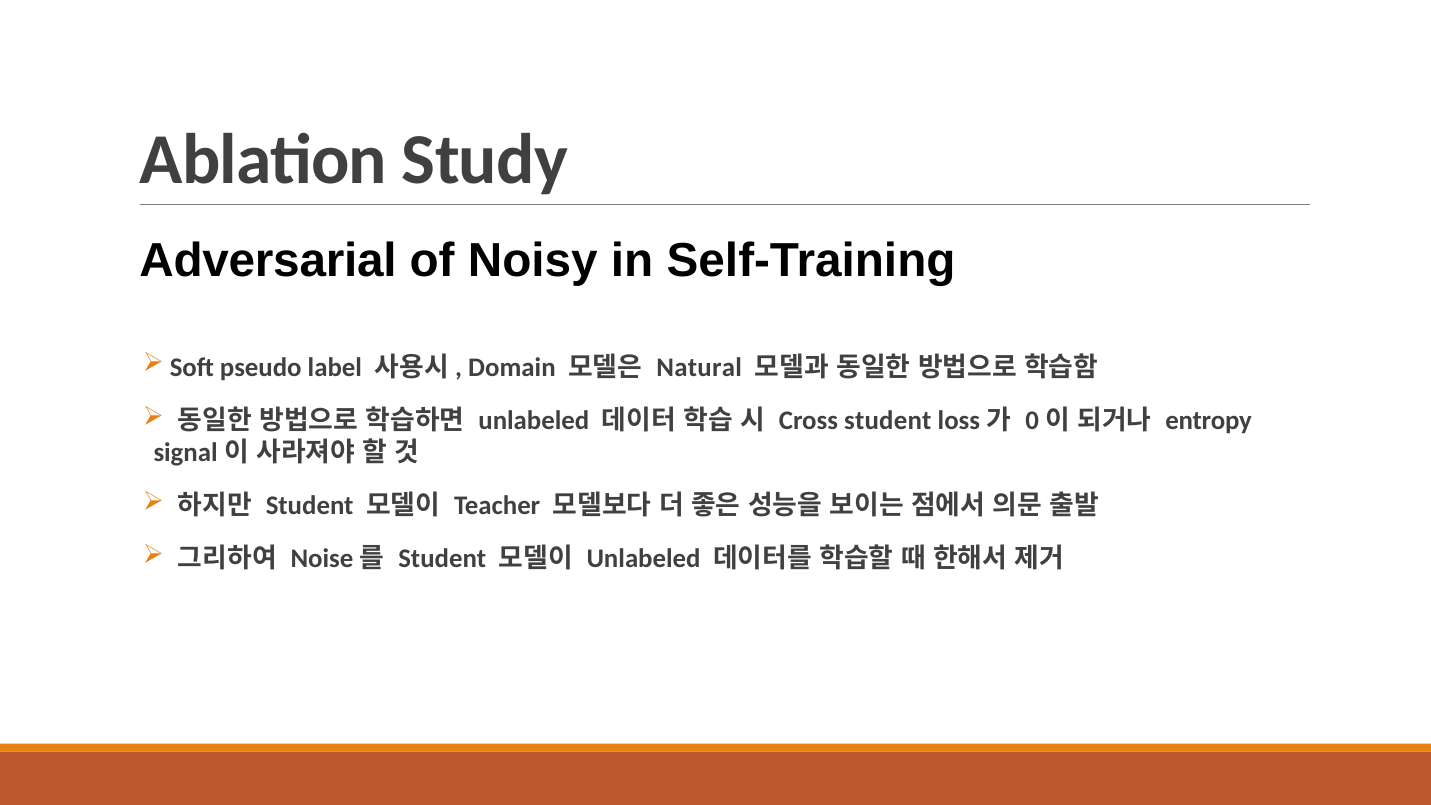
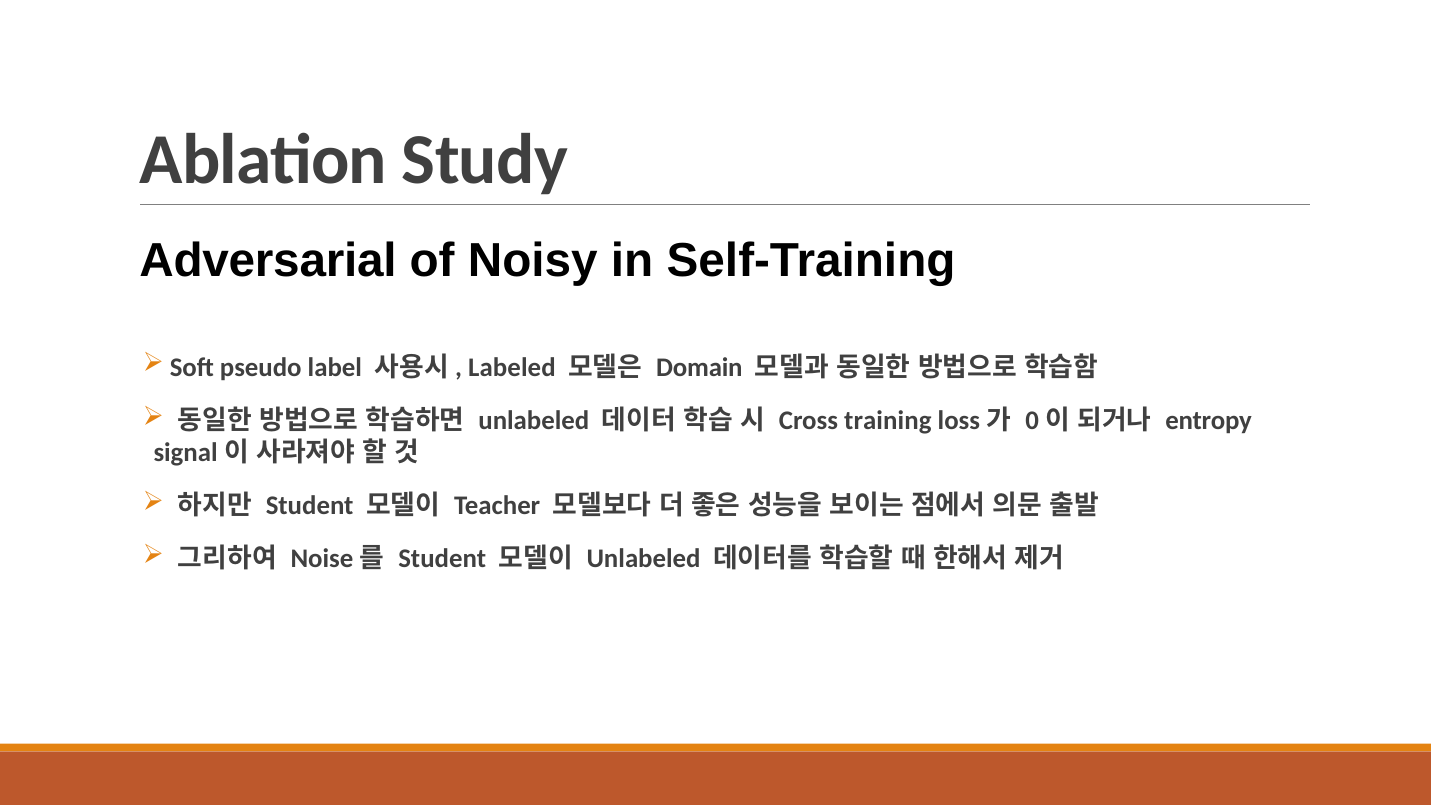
Domain: Domain -> Labeled
Natural: Natural -> Domain
Cross student: student -> training
